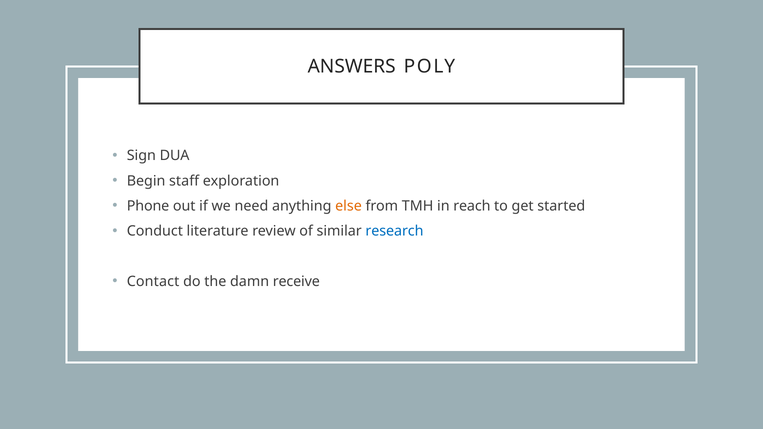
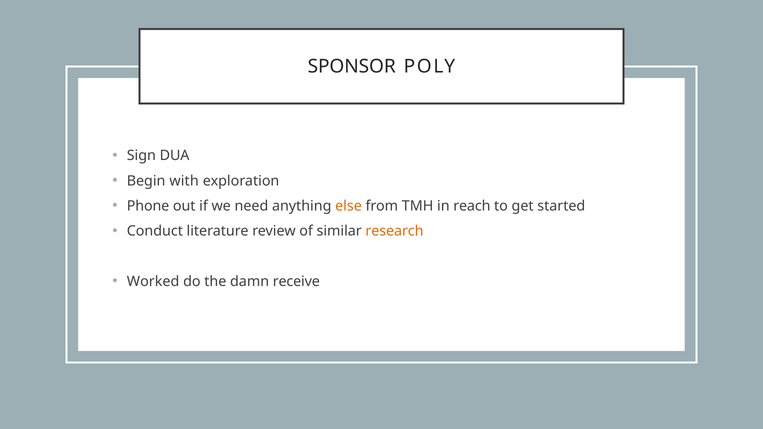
ANSWERS: ANSWERS -> SPONSOR
staff: staff -> with
research colour: blue -> orange
Contact: Contact -> Worked
